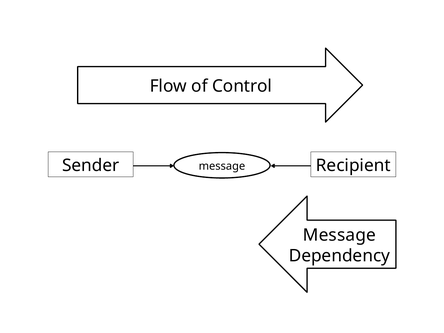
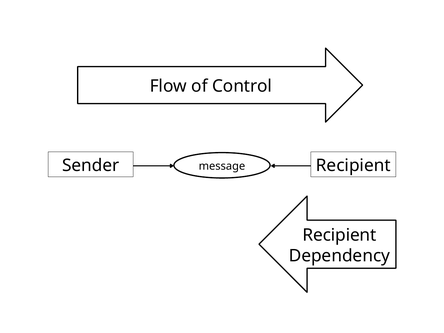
Message at (339, 235): Message -> Recipient
